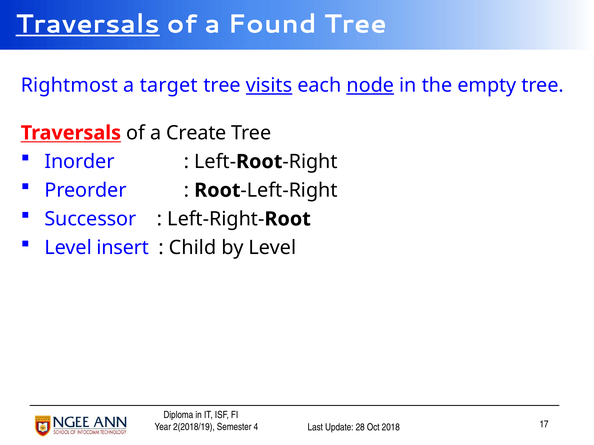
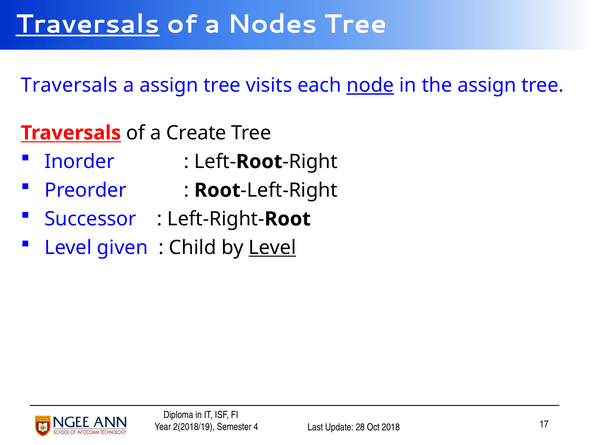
Found: Found -> Nodes
Rightmost at (69, 86): Rightmost -> Traversals
a target: target -> assign
visits underline: present -> none
the empty: empty -> assign
insert: insert -> given
Level at (272, 248) underline: none -> present
